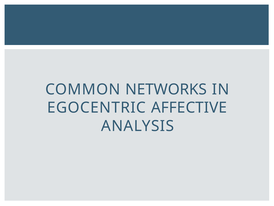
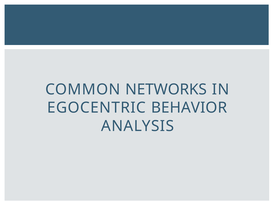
AFFECTIVE: AFFECTIVE -> BEHAVIOR
